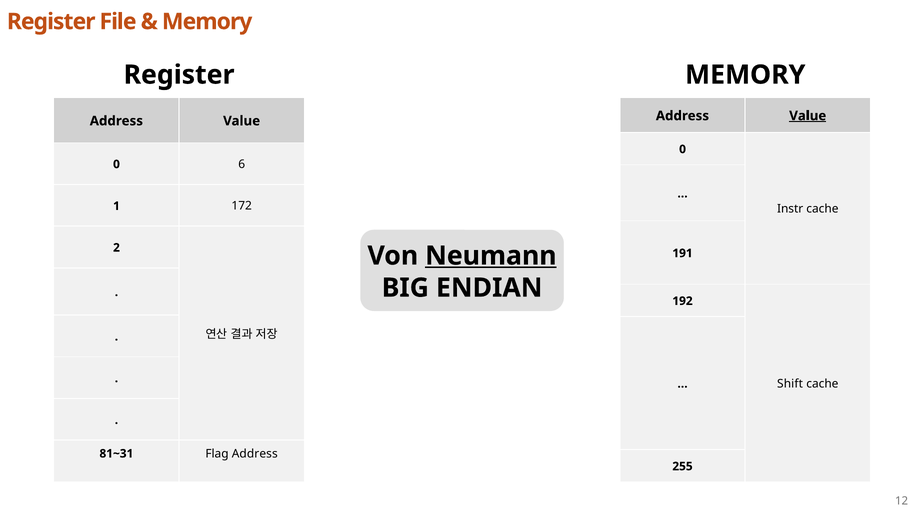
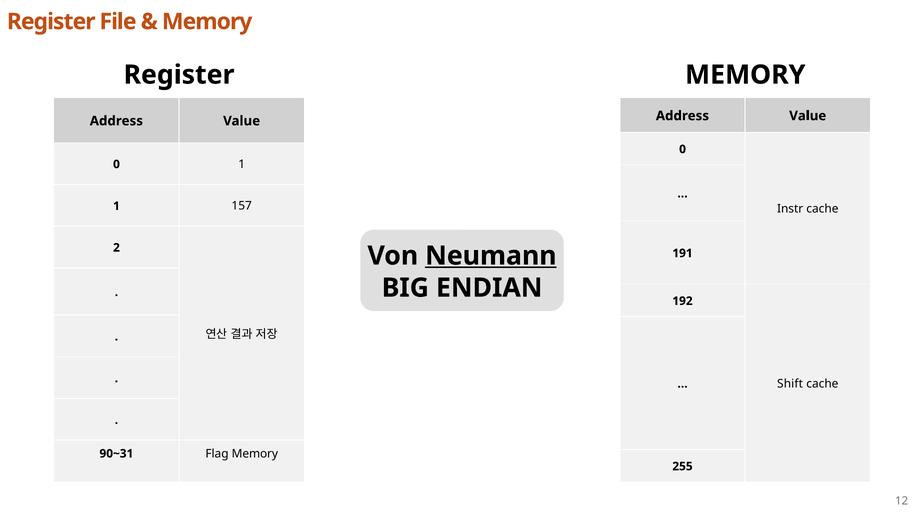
Value at (808, 116) underline: present -> none
0 6: 6 -> 1
172: 172 -> 157
81~31: 81~31 -> 90~31
Flag Address: Address -> Memory
